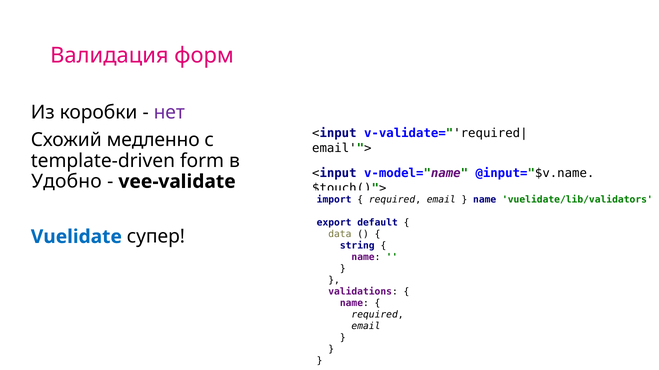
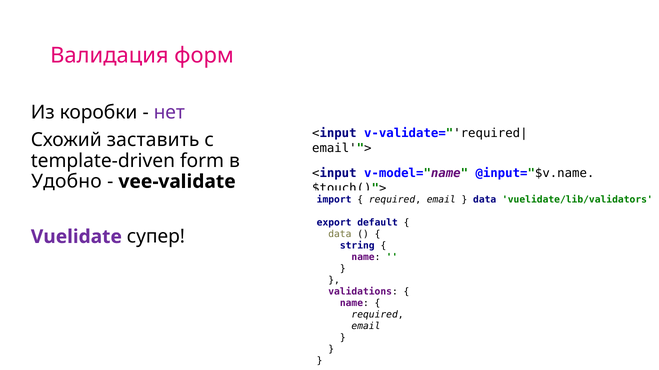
медленно: медленно -> заставить
name at (485, 200): name -> data
Vuelidate colour: blue -> purple
